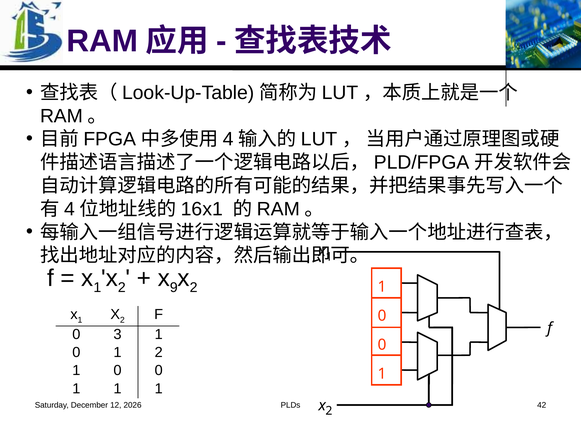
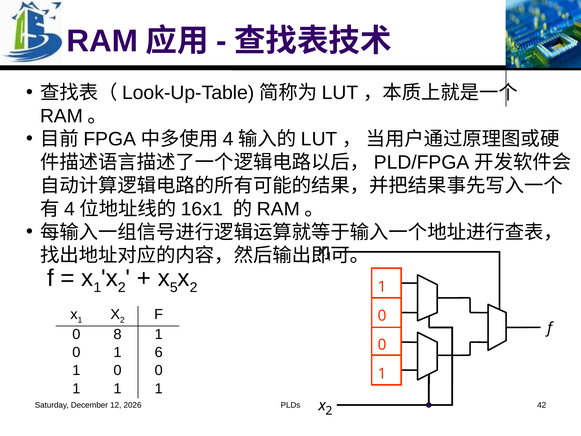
9: 9 -> 5
3: 3 -> 8
1 2: 2 -> 6
